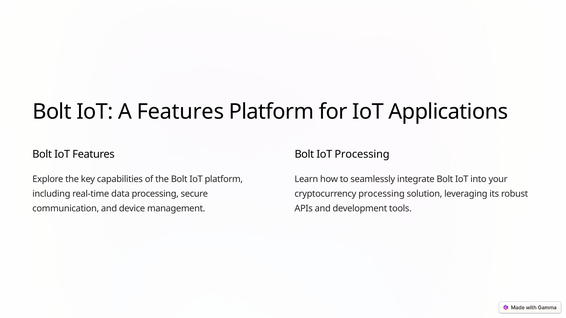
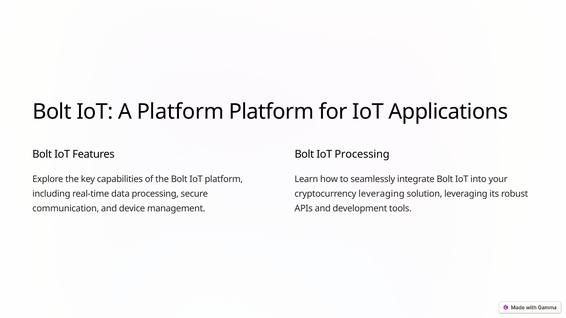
A Features: Features -> Platform
cryptocurrency processing: processing -> leveraging
